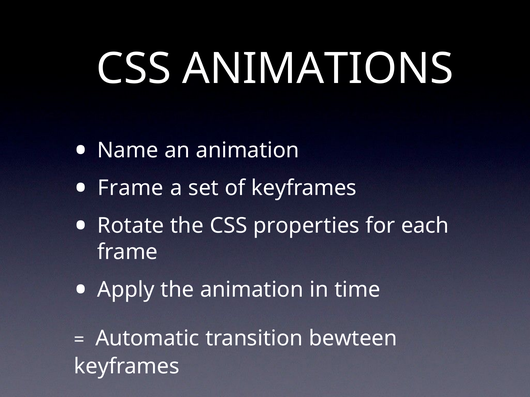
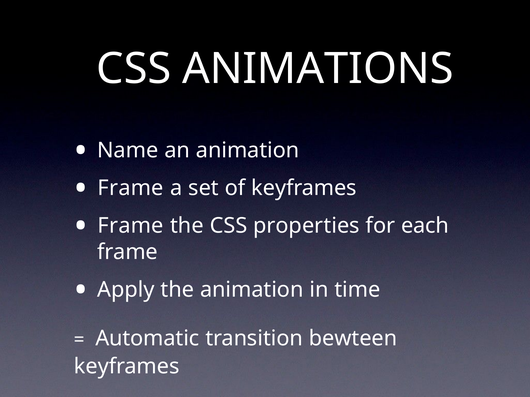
Rotate at (131, 226): Rotate -> Frame
